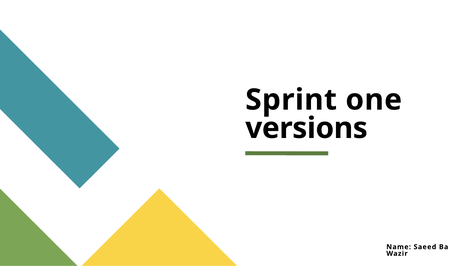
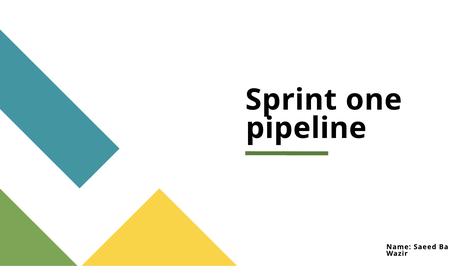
versions: versions -> pipeline
